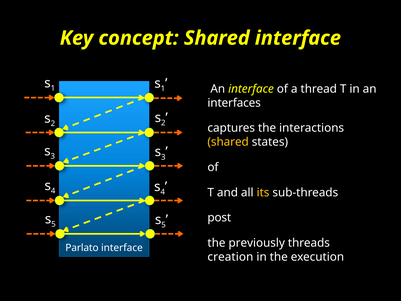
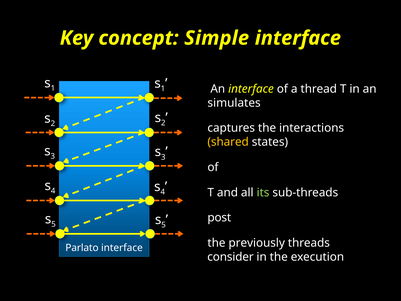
concept Shared: Shared -> Simple
interfaces: interfaces -> simulates
its colour: yellow -> light green
creation: creation -> consider
